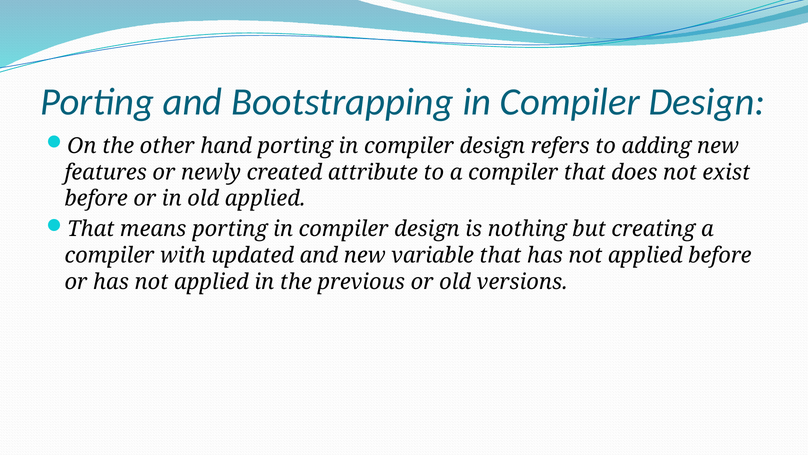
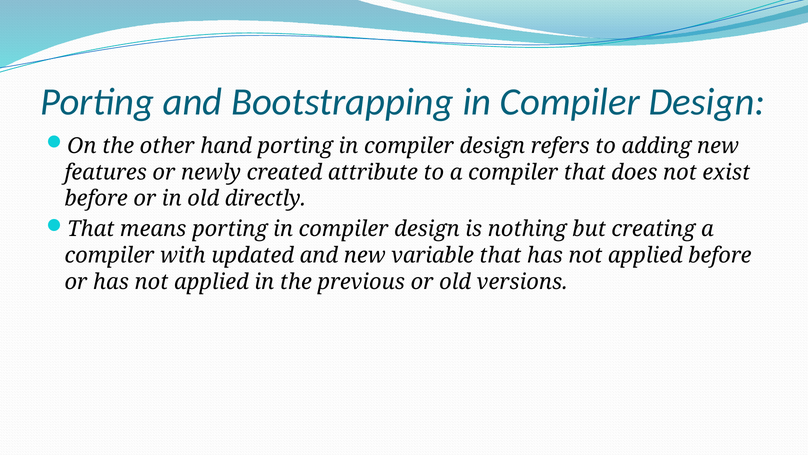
old applied: applied -> directly
